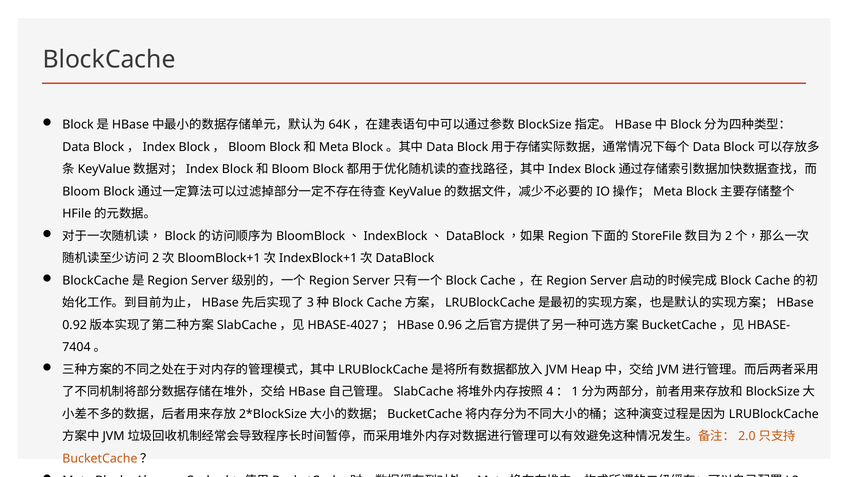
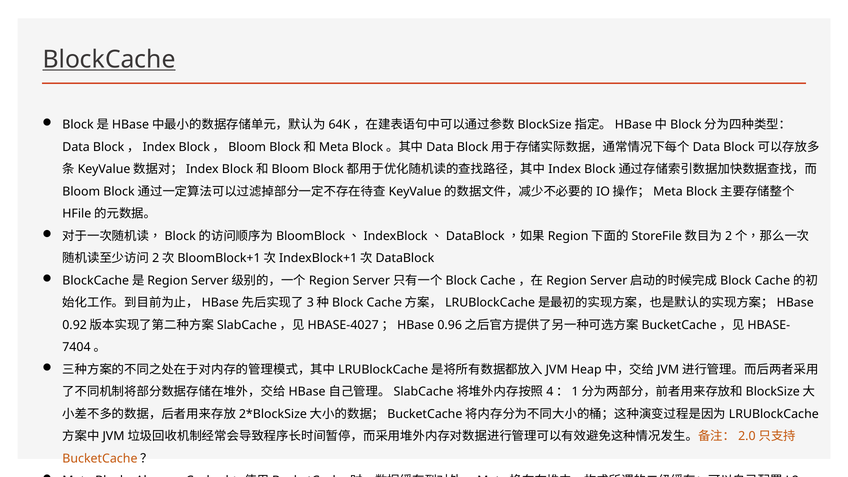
BlockCache underline: none -> present
